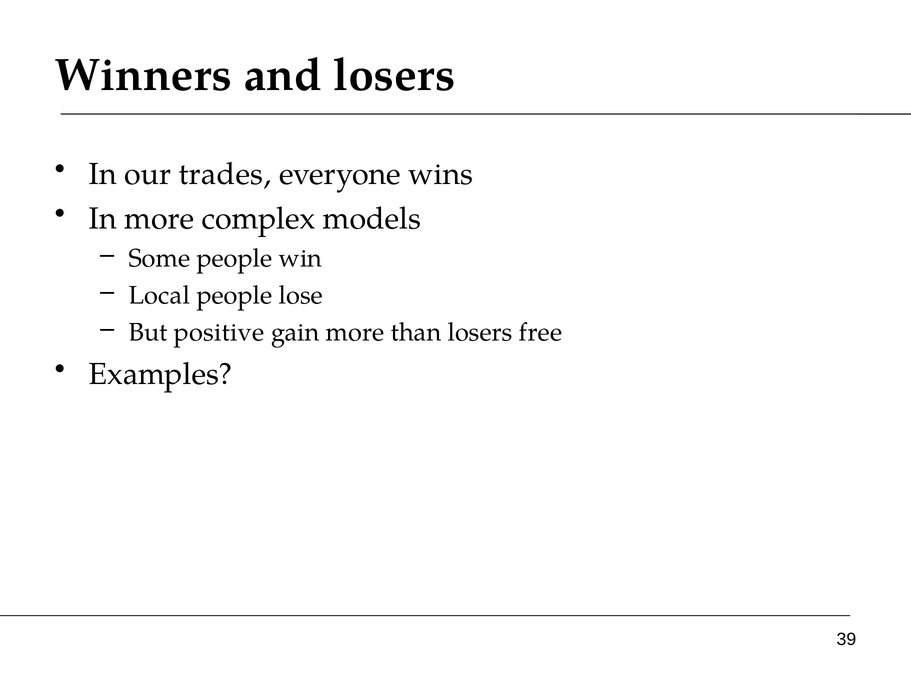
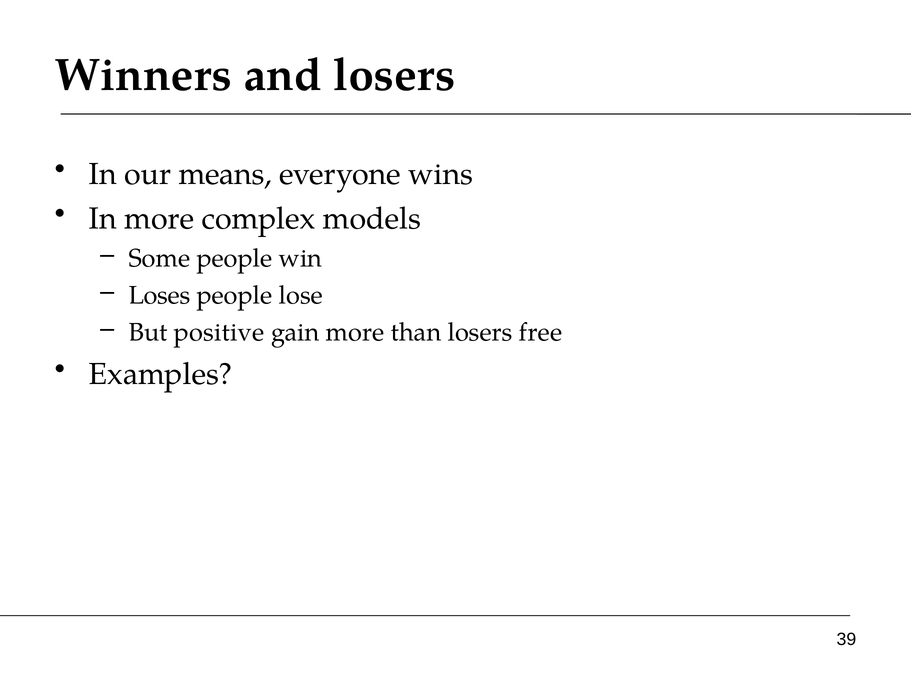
trades: trades -> means
Local: Local -> Loses
